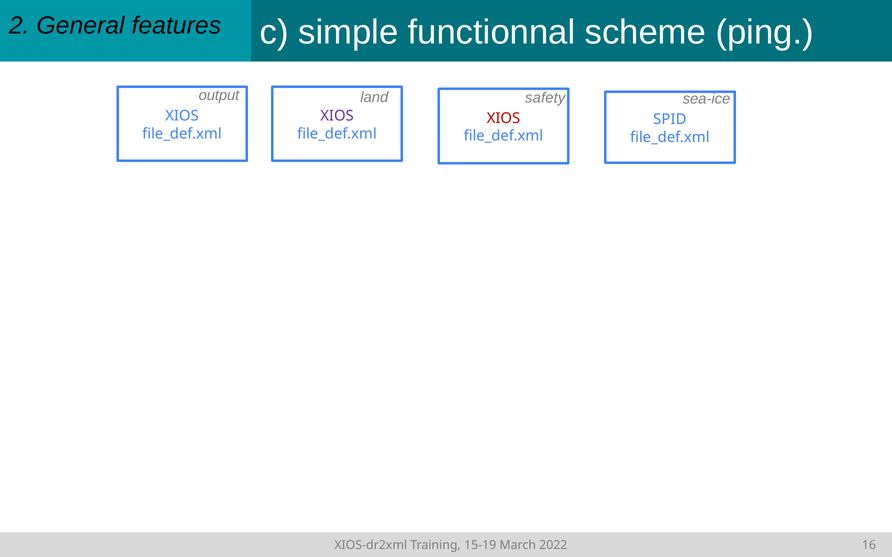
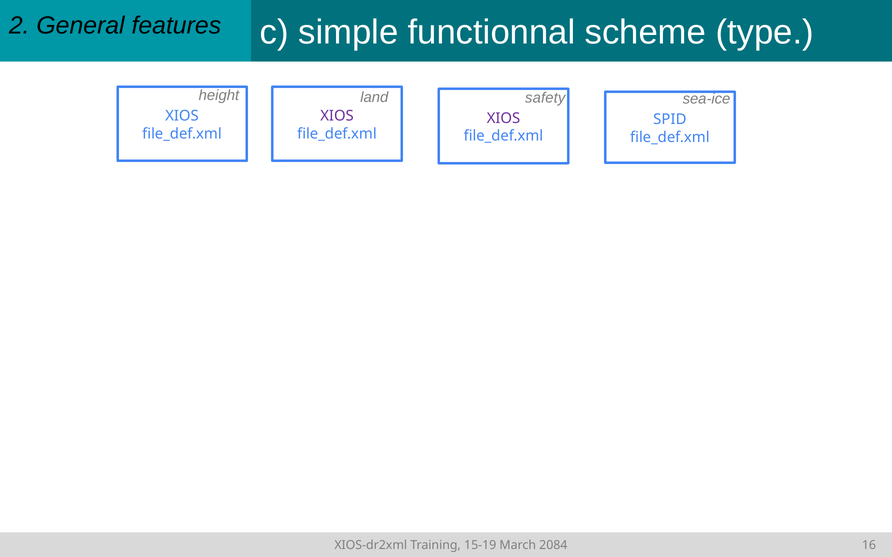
ping: ping -> type
output: output -> height
XIOS at (503, 118) colour: red -> purple
2022: 2022 -> 2084
